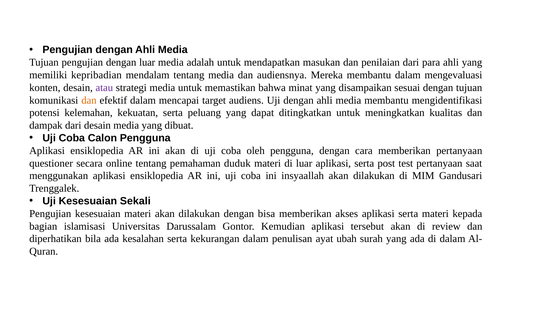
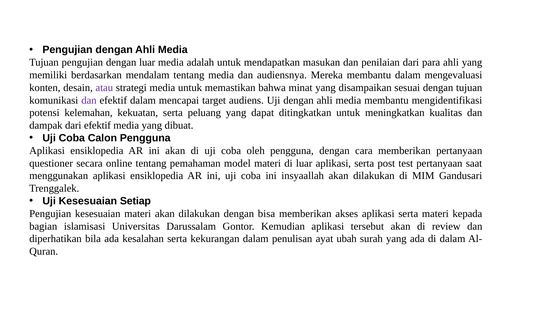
kepribadian: kepribadian -> berdasarkan
dan at (89, 100) colour: orange -> purple
dari desain: desain -> efektif
duduk: duduk -> model
Sekali: Sekali -> Setiap
